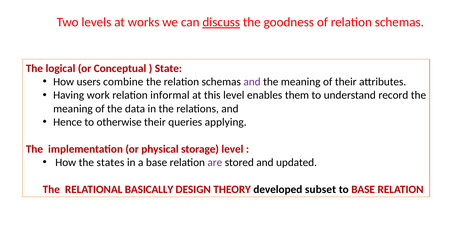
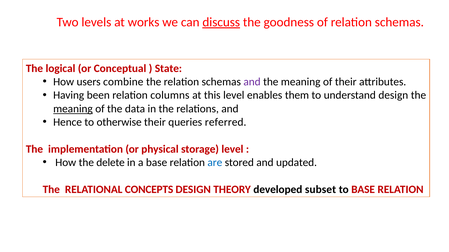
work: work -> been
informal: informal -> columns
understand record: record -> design
meaning at (73, 109) underline: none -> present
applying: applying -> referred
states: states -> delete
are colour: purple -> blue
BASICALLY: BASICALLY -> CONCEPTS
